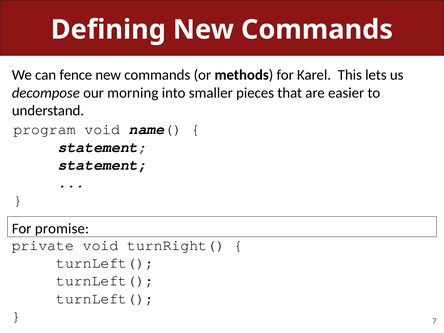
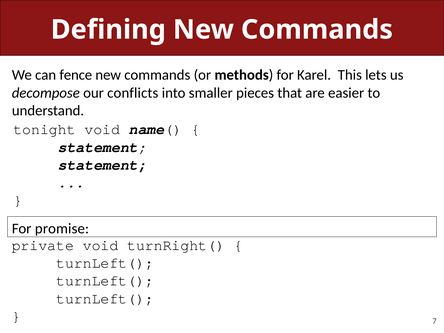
morning: morning -> conflicts
program: program -> tonight
